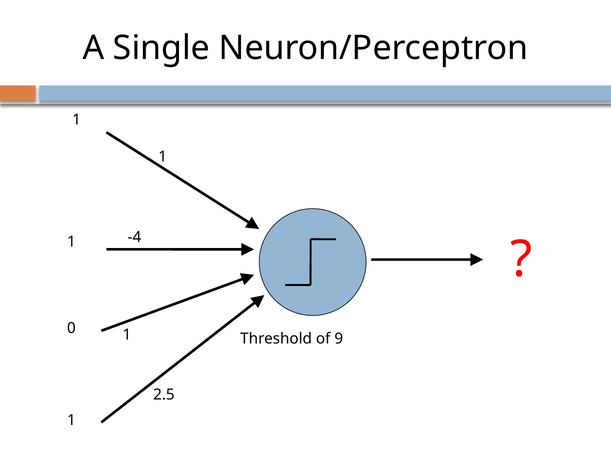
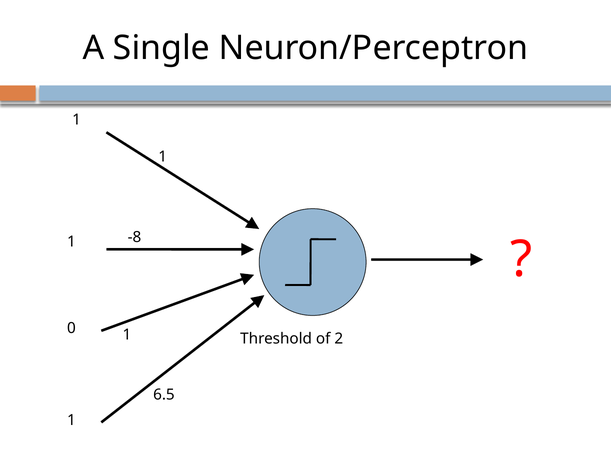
-4: -4 -> -8
9: 9 -> 2
2.5: 2.5 -> 6.5
